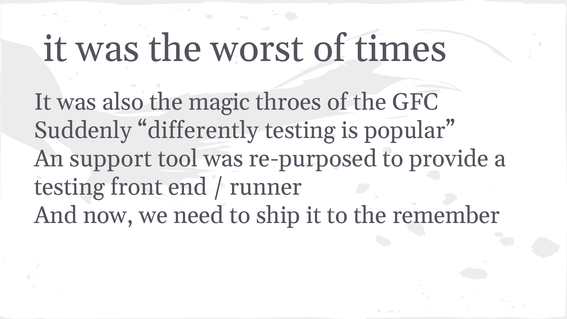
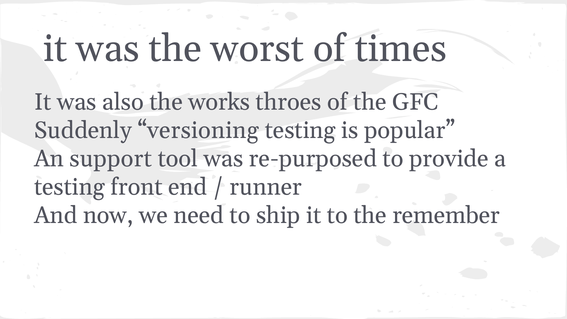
magic: magic -> works
differently: differently -> versioning
